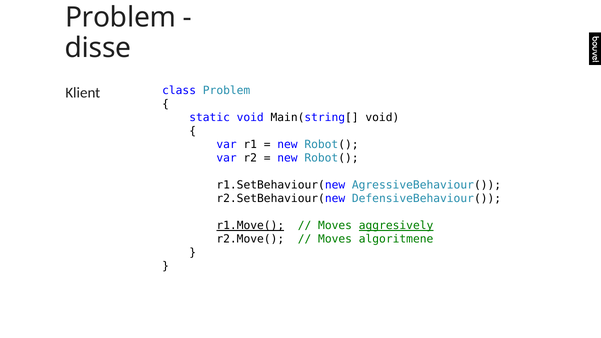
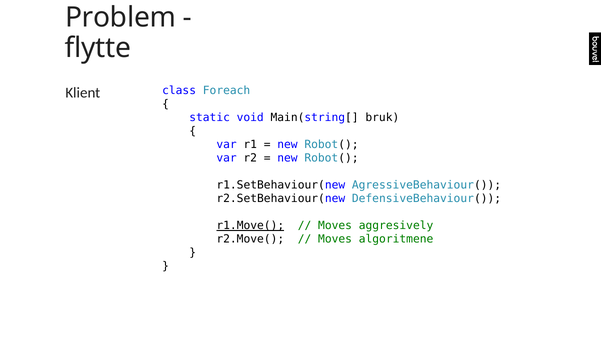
disse: disse -> flytte
class Problem: Problem -> Foreach
Main(string[ void: void -> bruk
aggresively underline: present -> none
